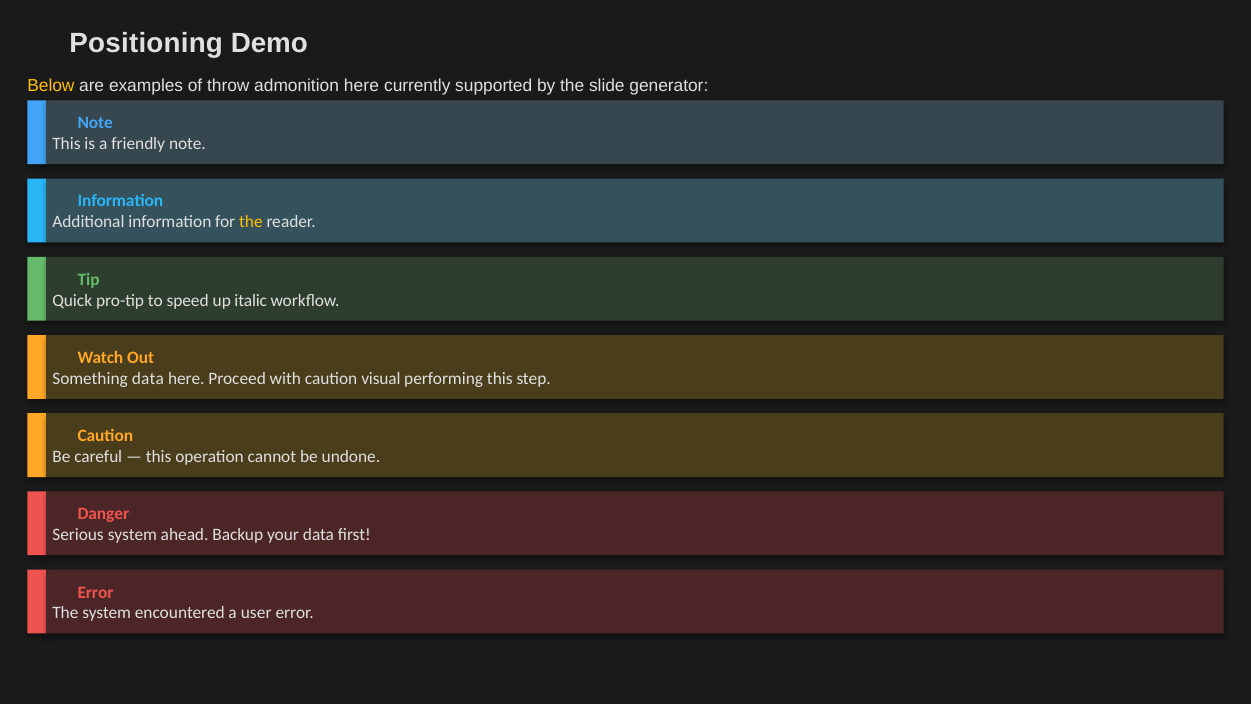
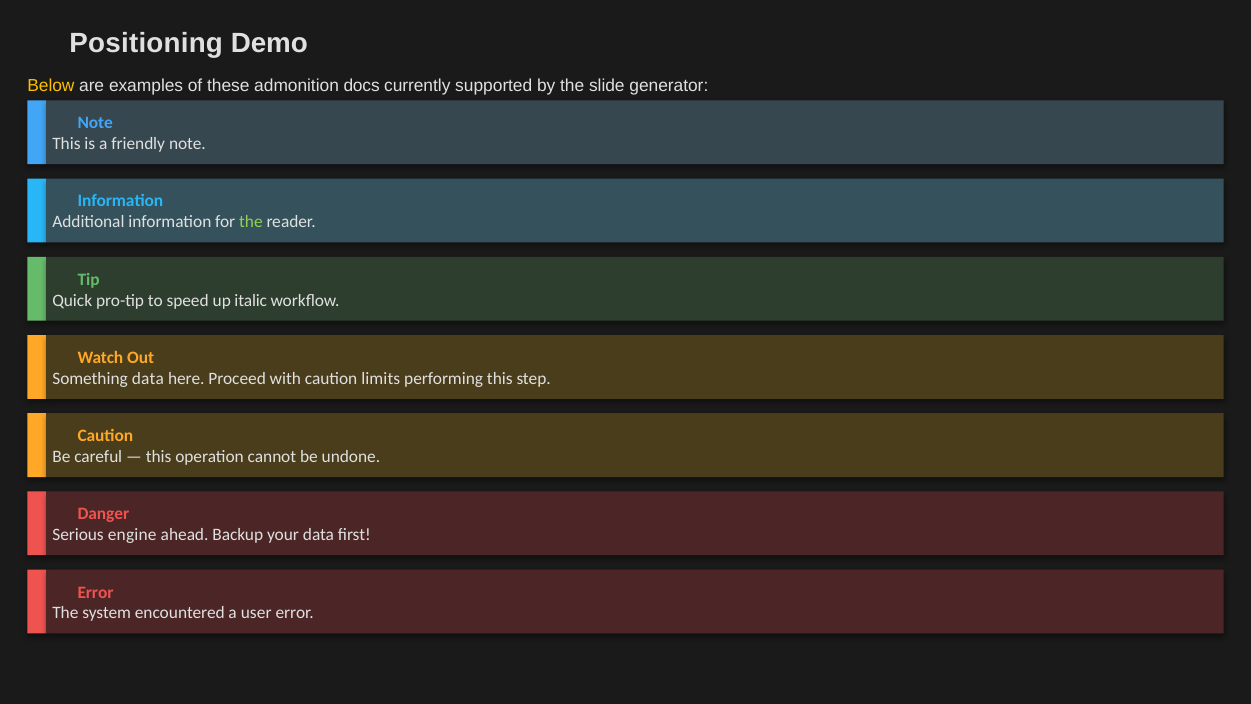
throw: throw -> these
admonition here: here -> docs
the at (251, 222) colour: yellow -> light green
visual: visual -> limits
Serious system: system -> engine
